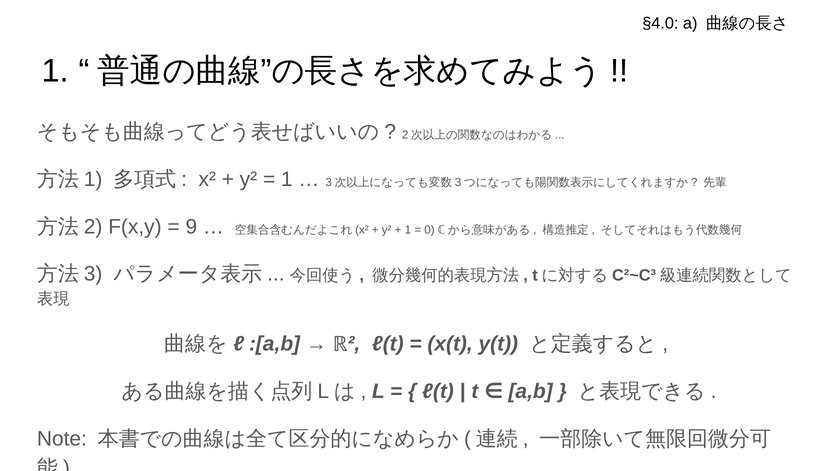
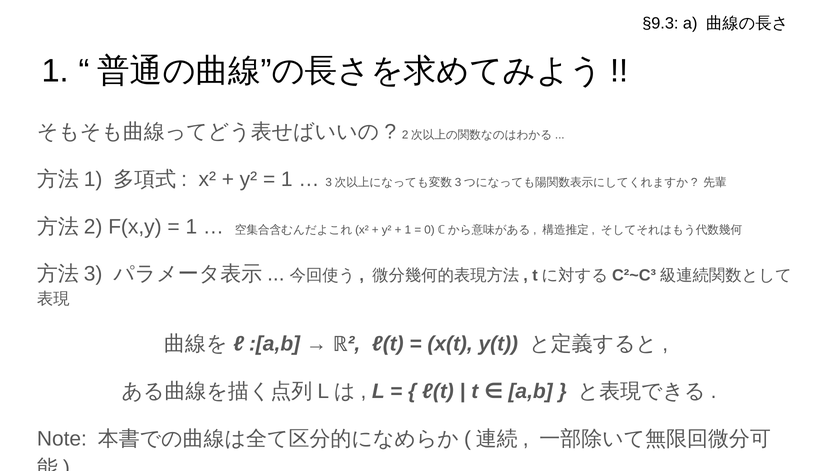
§4.0: §4.0 -> §9.3
9 at (191, 227): 9 -> 1
